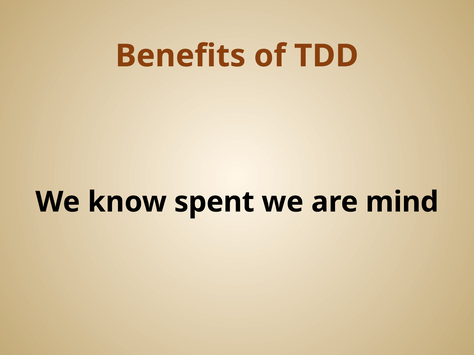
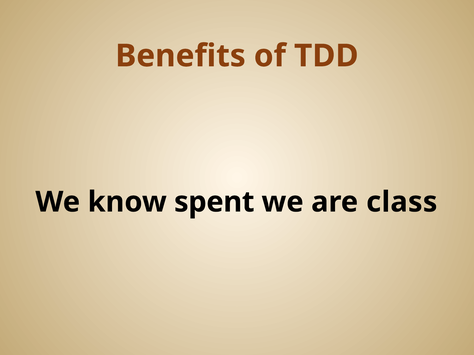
mind: mind -> class
